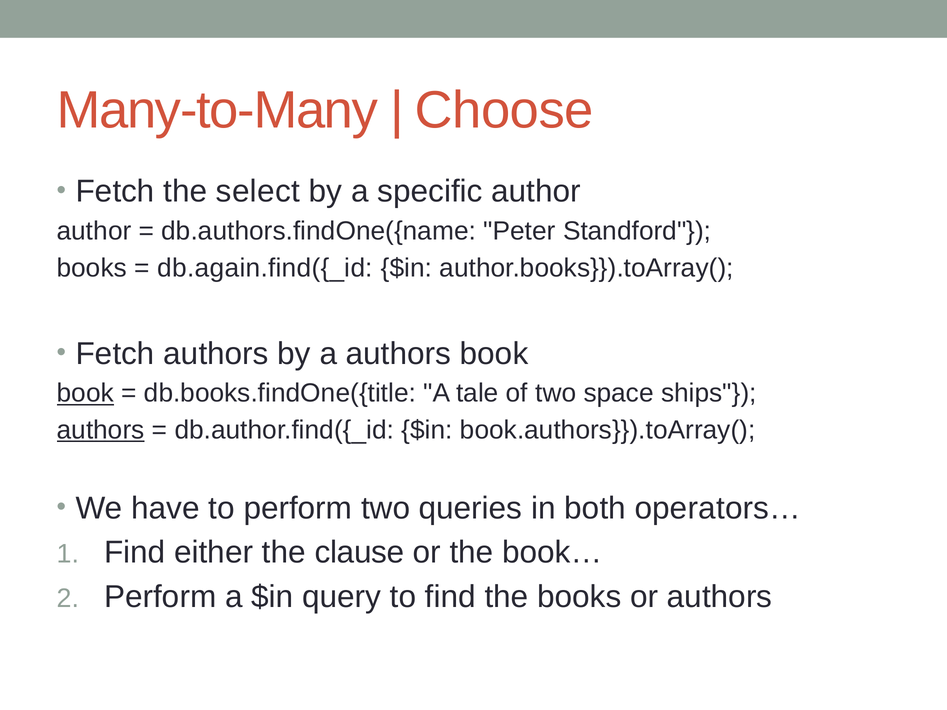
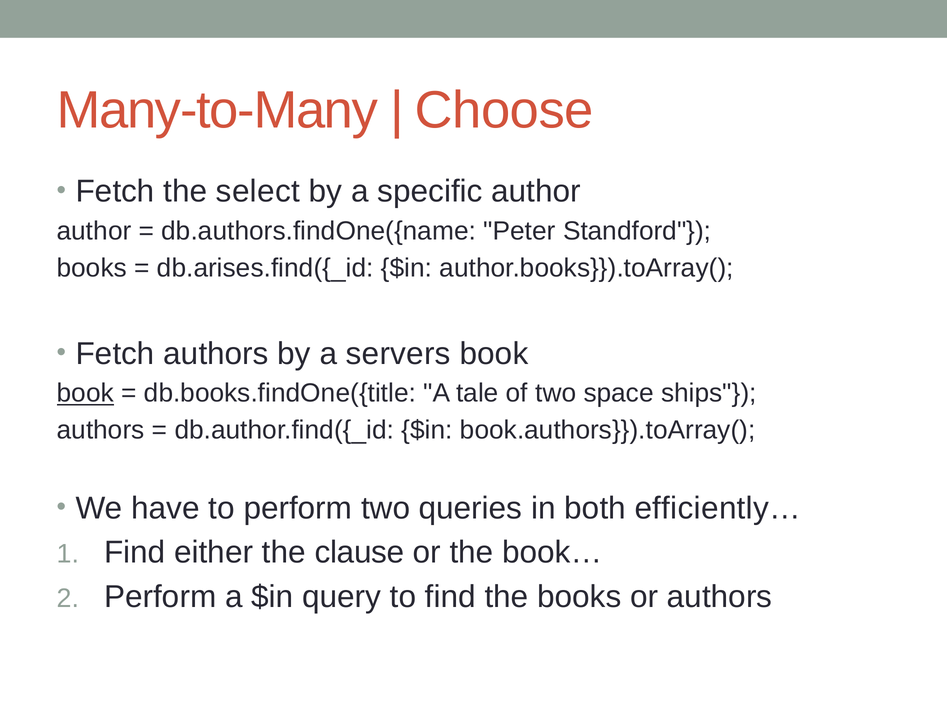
db.again.find({_id: db.again.find({_id -> db.arises.find({_id
a authors: authors -> servers
authors at (101, 430) underline: present -> none
operators…: operators… -> efficiently…
